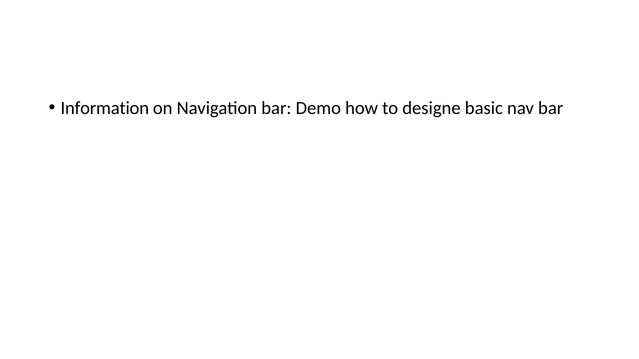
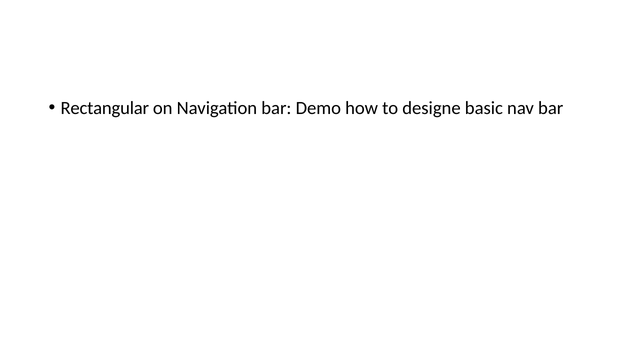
Information: Information -> Rectangular
